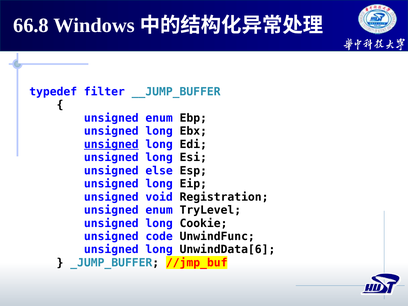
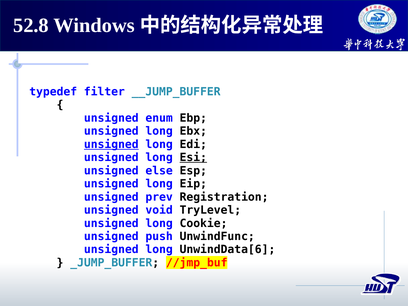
66.8: 66.8 -> 52.8
Esi underline: none -> present
void: void -> prev
enum at (159, 210): enum -> void
code: code -> push
